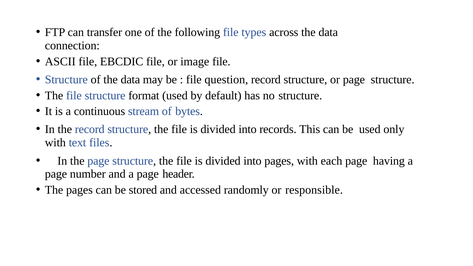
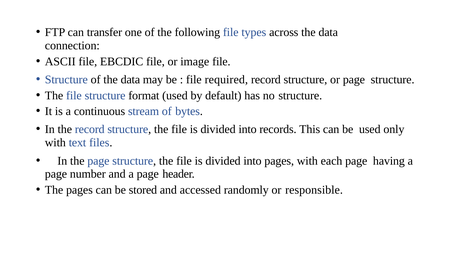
question: question -> required
